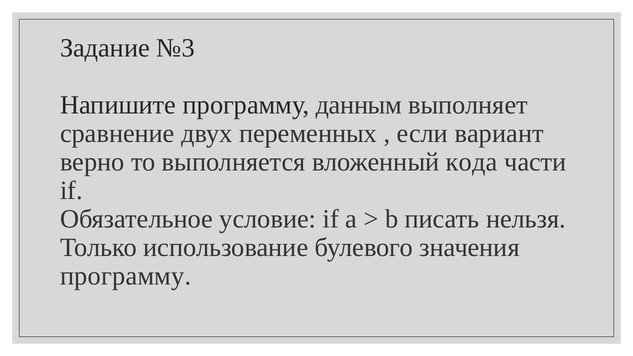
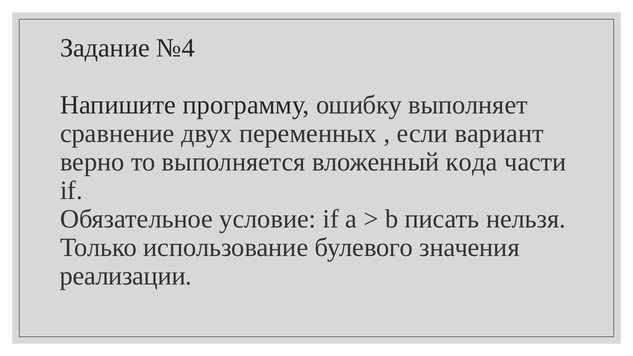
№3: №3 -> №4
данным: данным -> ошибку
программу at (126, 276): программу -> реализации
